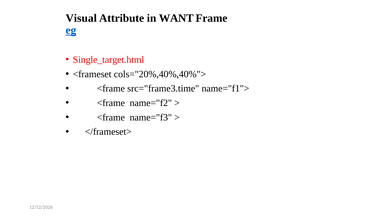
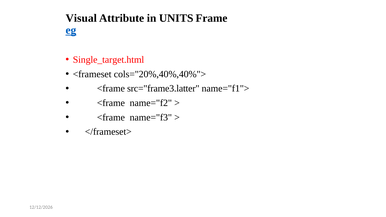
WANT: WANT -> UNITS
src="frame3.time: src="frame3.time -> src="frame3.latter
